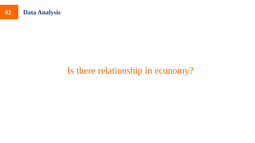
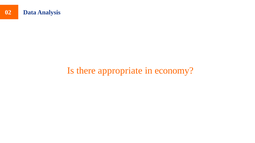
relationship: relationship -> appropriate
